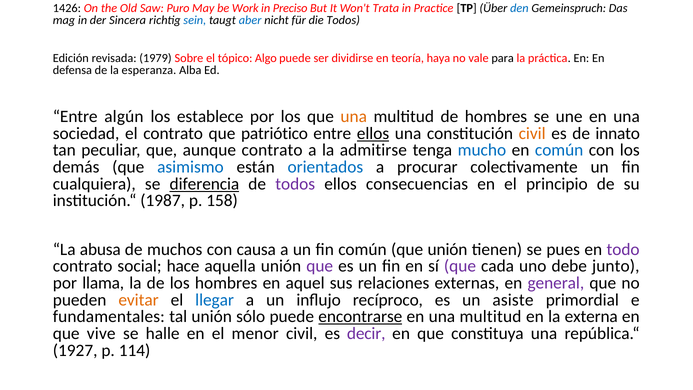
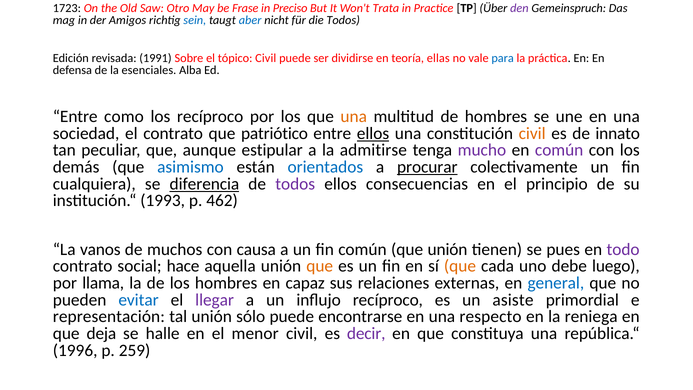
1426: 1426 -> 1723
Puro: Puro -> Otro
Work: Work -> Frase
den colour: blue -> purple
Sincera: Sincera -> Amigos
1979: 1979 -> 1991
tópico Algo: Algo -> Civil
haya: haya -> ellas
para colour: black -> blue
esperanza: esperanza -> esenciales
algún: algún -> como
los establece: establece -> recíproco
aunque contrato: contrato -> estipular
mucho colour: blue -> purple
común at (559, 150) colour: blue -> purple
procurar underline: none -> present
1987: 1987 -> 1993
158: 158 -> 462
abusa: abusa -> vanos
que at (320, 266) colour: purple -> orange
que at (460, 266) colour: purple -> orange
junto: junto -> luego
aquel: aquel -> capaz
general colour: purple -> blue
evitar colour: orange -> blue
llegar colour: blue -> purple
fundamentales: fundamentales -> representación
encontrarse underline: present -> none
en una multitud: multitud -> respecto
externa: externa -> reniega
vive: vive -> deja
1927: 1927 -> 1996
114: 114 -> 259
